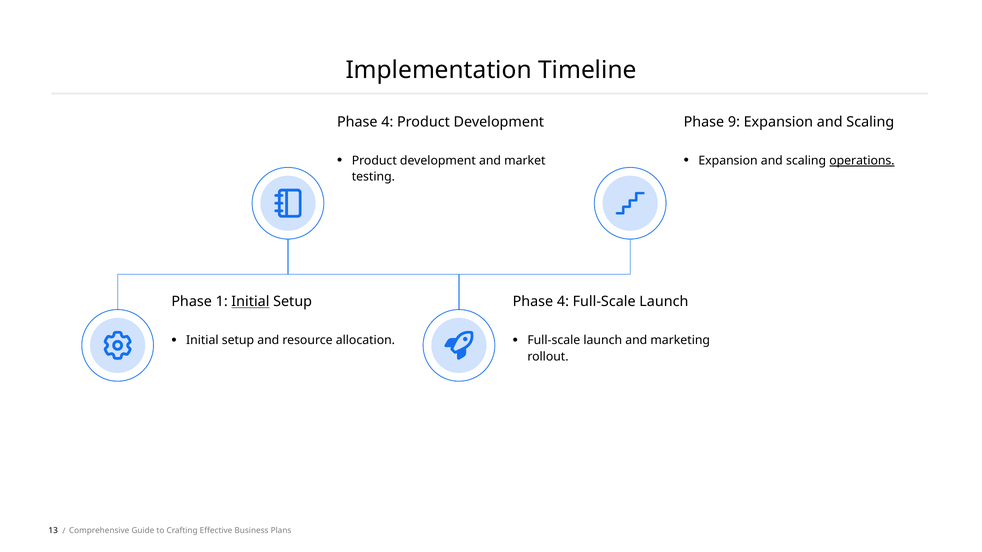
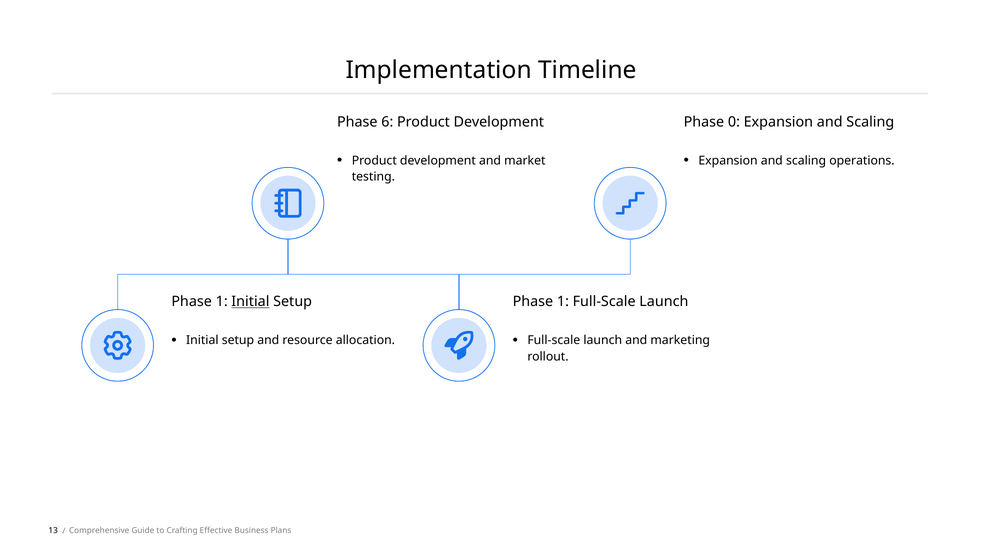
4 at (387, 122): 4 -> 6
9: 9 -> 0
operations underline: present -> none
4 at (563, 302): 4 -> 1
